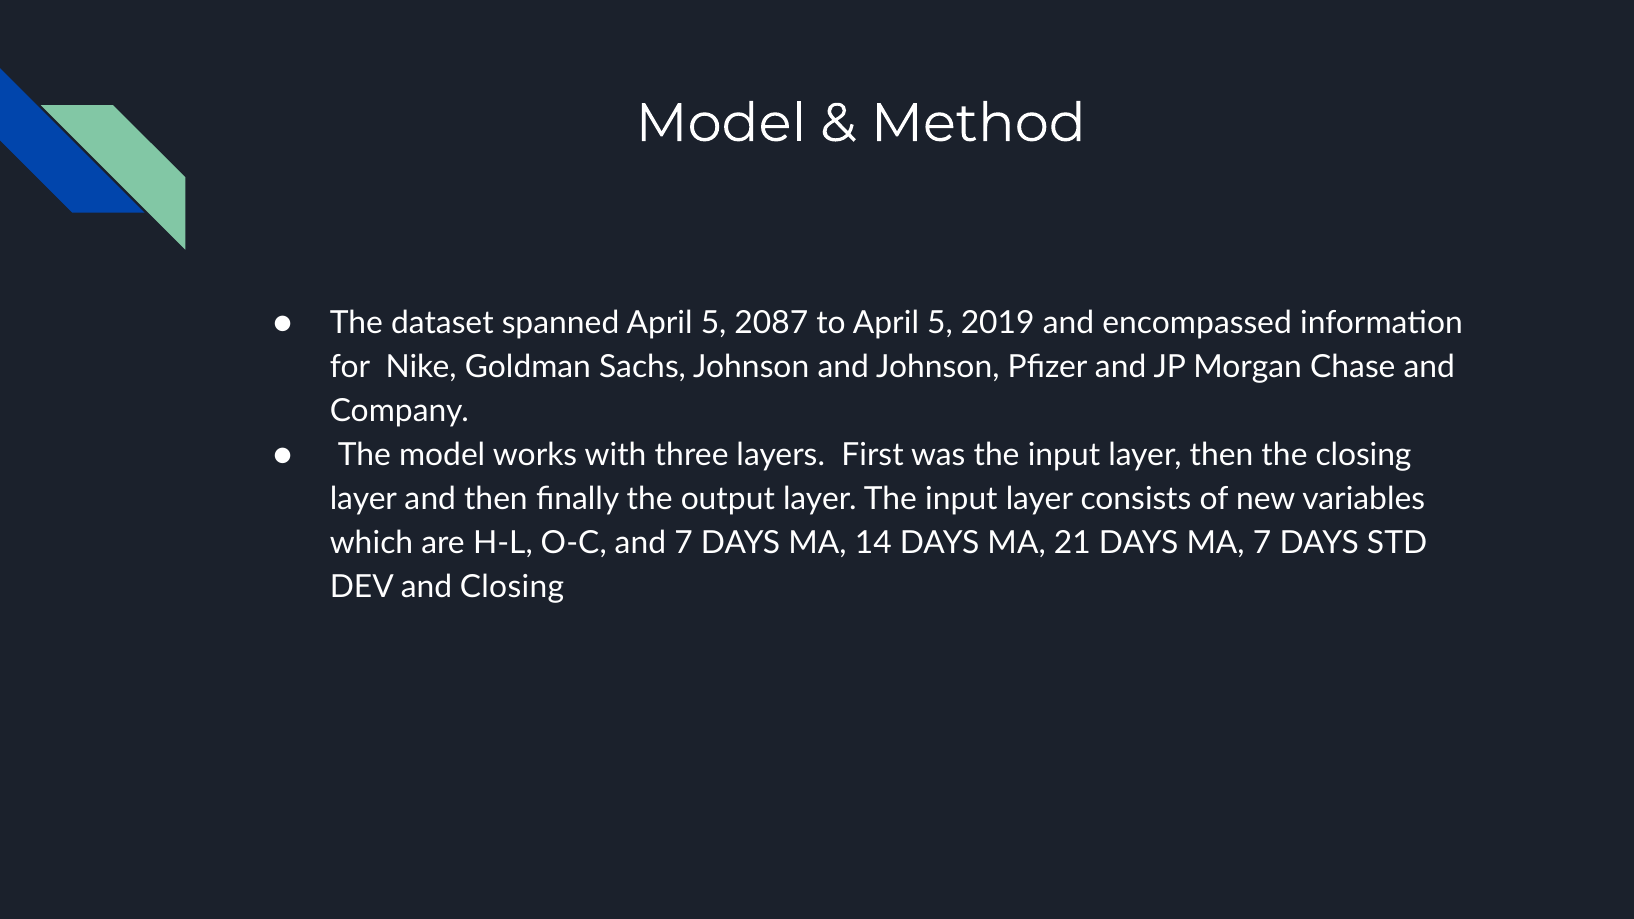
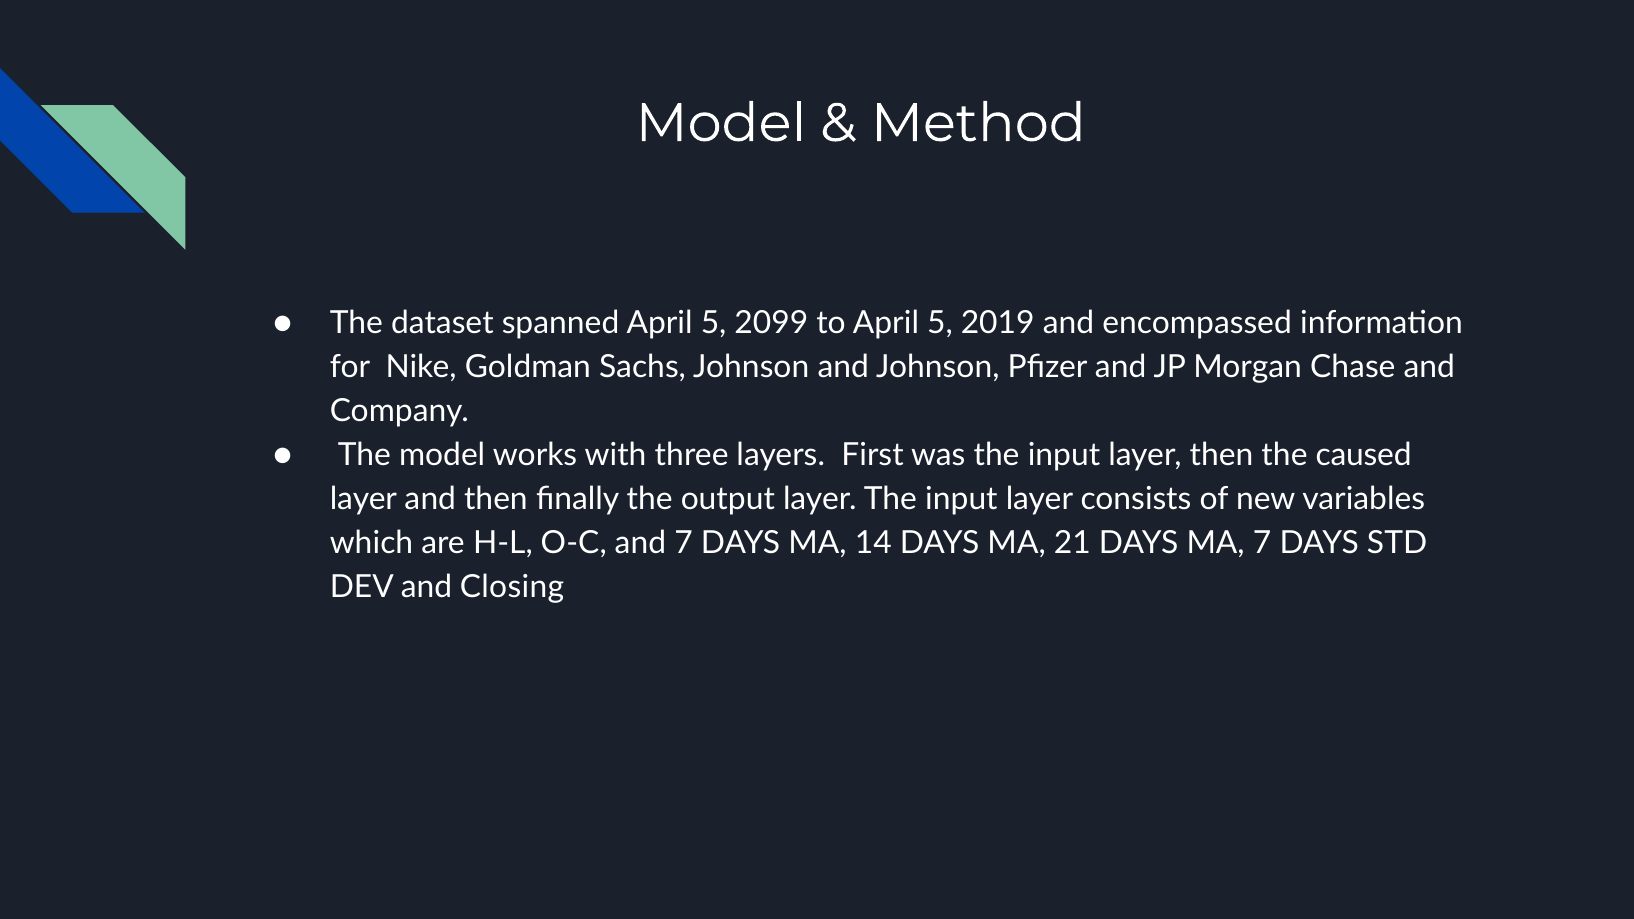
2087: 2087 -> 2099
the closing: closing -> caused
